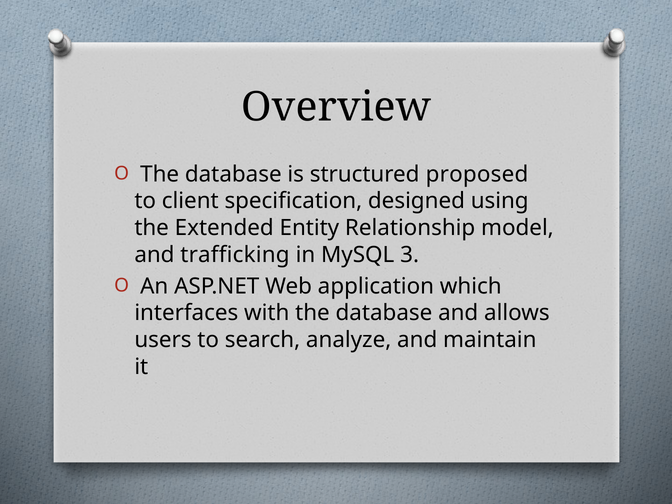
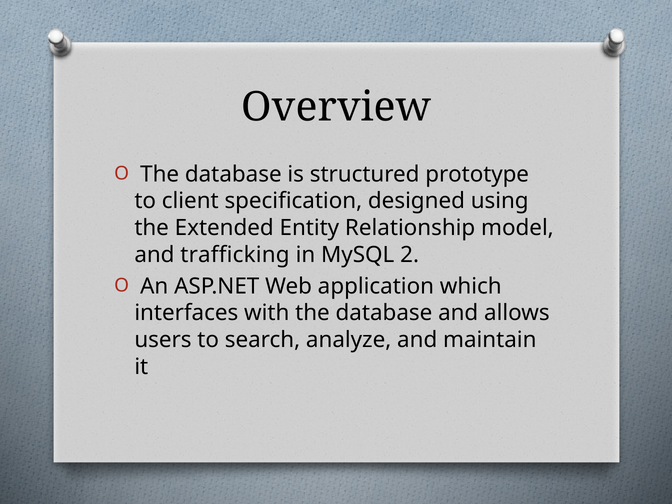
proposed: proposed -> prototype
3: 3 -> 2
